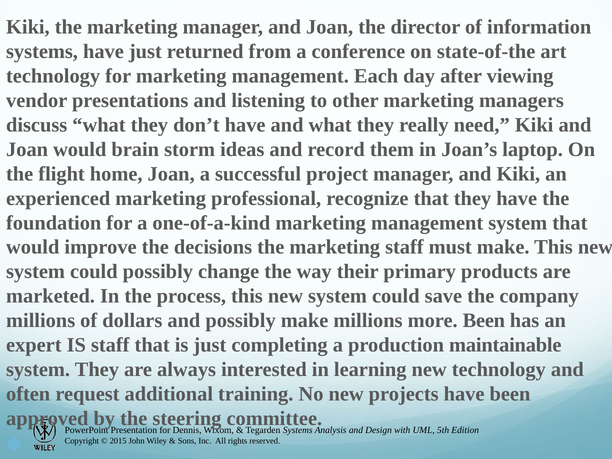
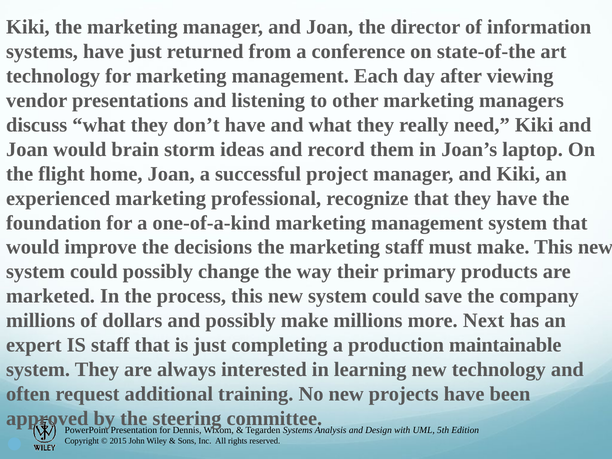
more Been: Been -> Next
